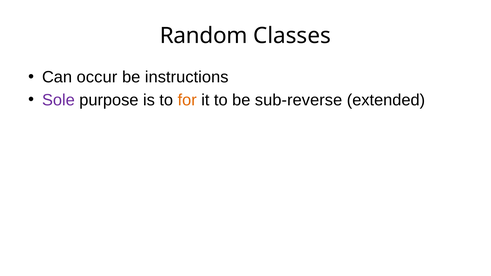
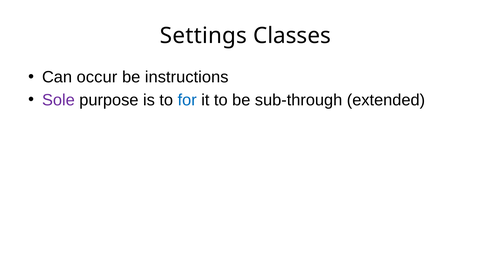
Random: Random -> Settings
for colour: orange -> blue
sub-reverse: sub-reverse -> sub-through
